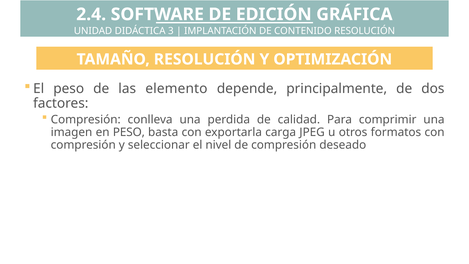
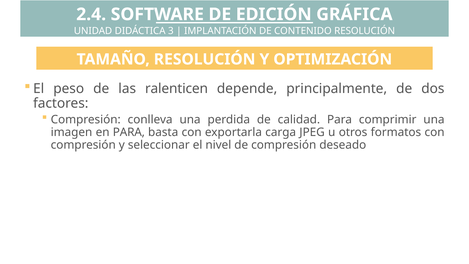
elemento: elemento -> ralenticen
en PESO: PESO -> PARA
